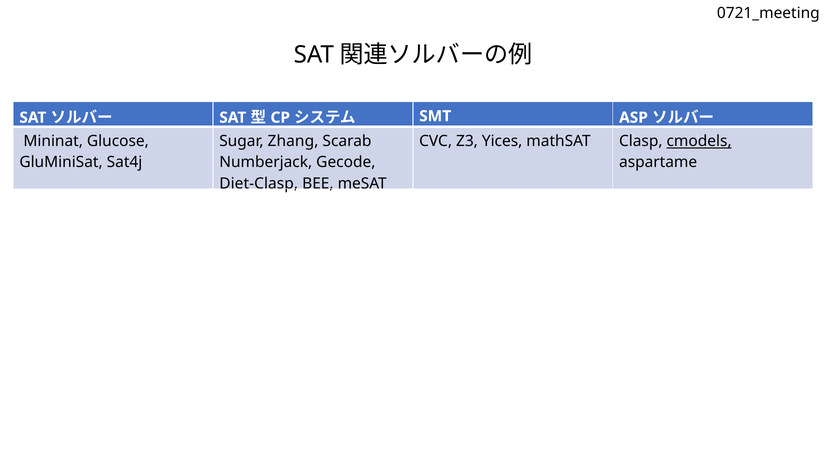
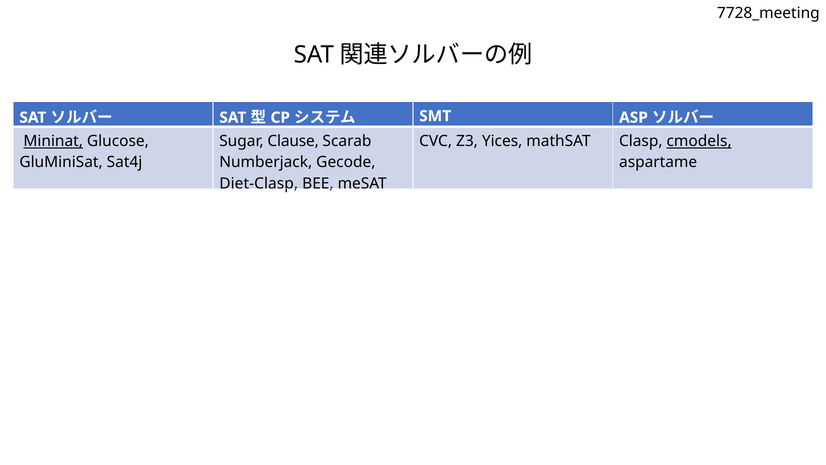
0721_meeting: 0721_meeting -> 7728_meeting
Mininat underline: none -> present
Zhang: Zhang -> Clause
